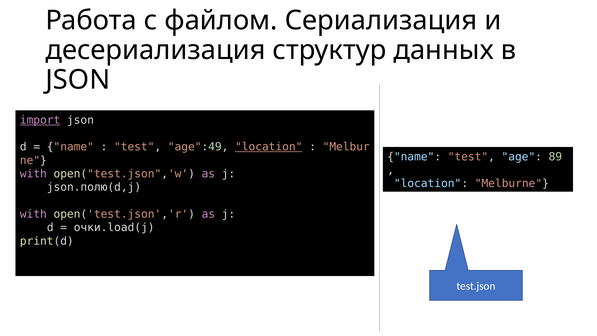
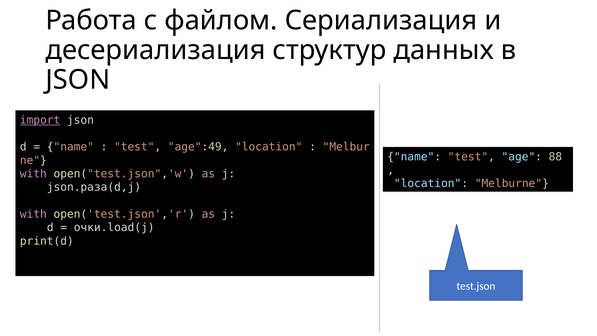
location at (269, 147) underline: present -> none
89: 89 -> 88
json.полю(d,j: json.полю(d,j -> json.раза(d,j
